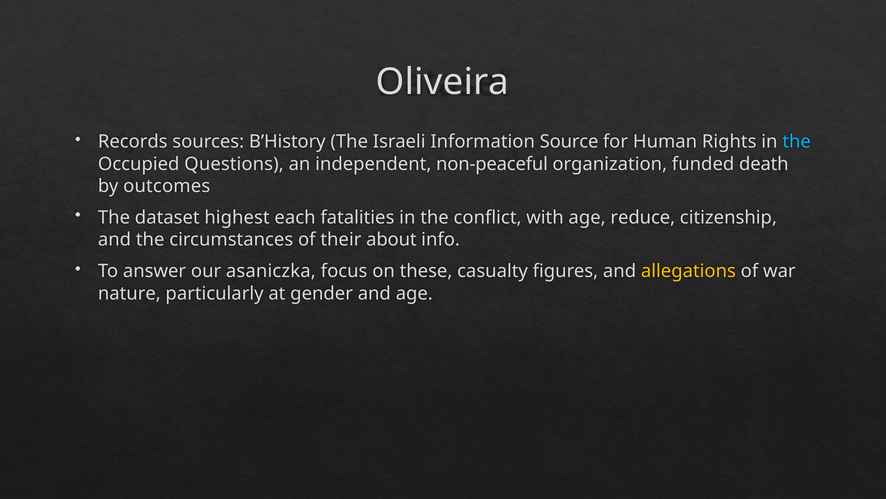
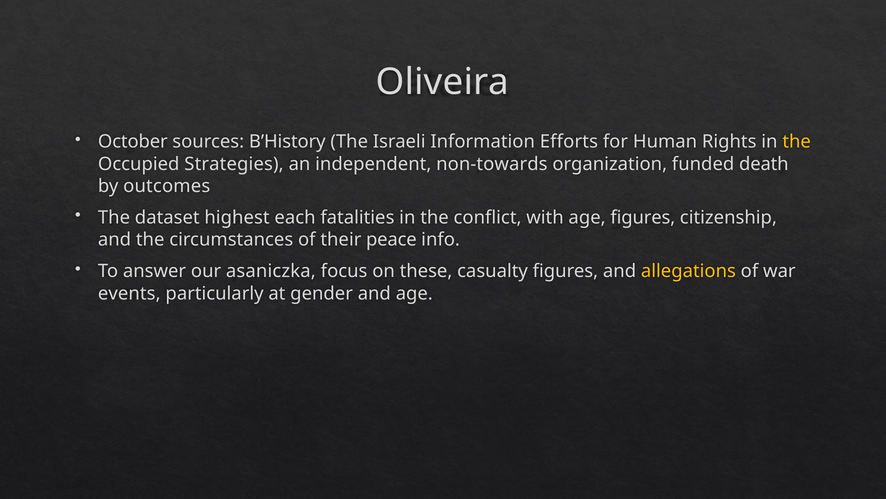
Records: Records -> October
Source: Source -> Efforts
the at (797, 142) colour: light blue -> yellow
Questions: Questions -> Strategies
non-peaceful: non-peaceful -> non-towards
age reduce: reduce -> figures
about: about -> peace
nature: nature -> events
